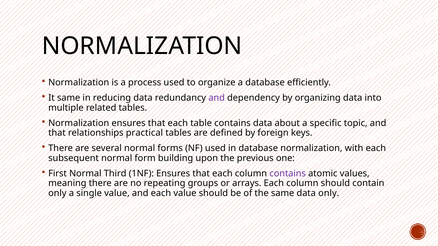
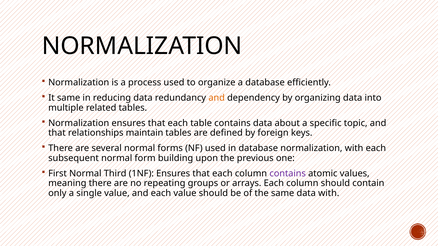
and at (217, 98) colour: purple -> orange
practical: practical -> maintain
data only: only -> with
